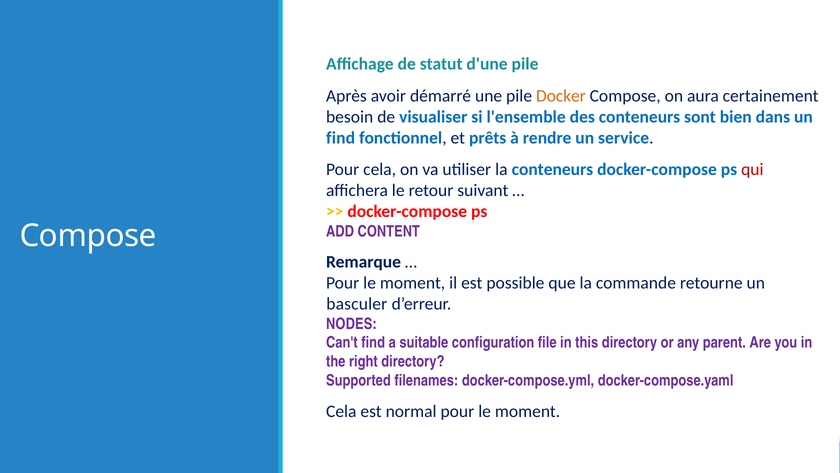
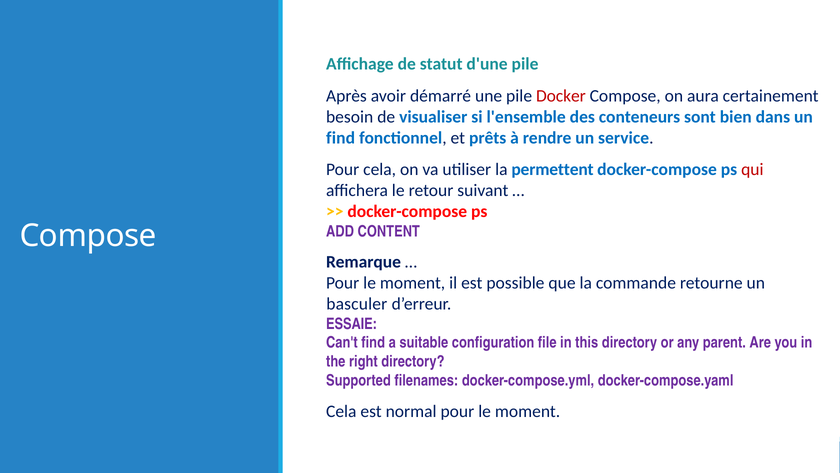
Docker colour: orange -> red
la conteneurs: conteneurs -> permettent
NODES: NODES -> ESSAIE
